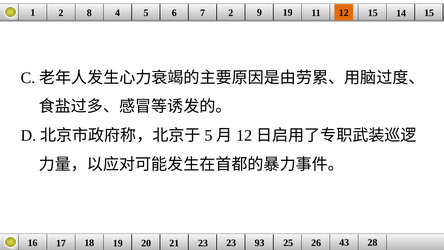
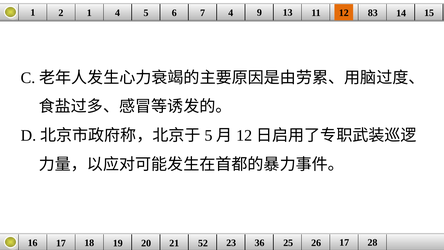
2 8: 8 -> 1
7 2: 2 -> 4
9 19: 19 -> 13
12 15: 15 -> 83
21 23: 23 -> 52
93: 93 -> 36
26 43: 43 -> 17
